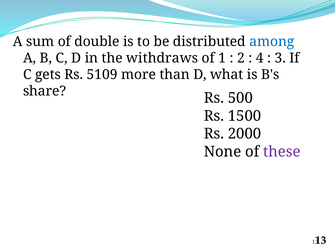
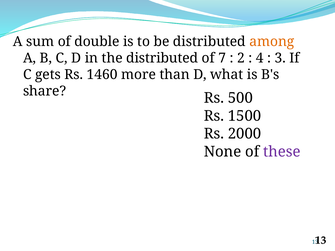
among colour: blue -> orange
the withdraws: withdraws -> distributed
1: 1 -> 7
5109: 5109 -> 1460
